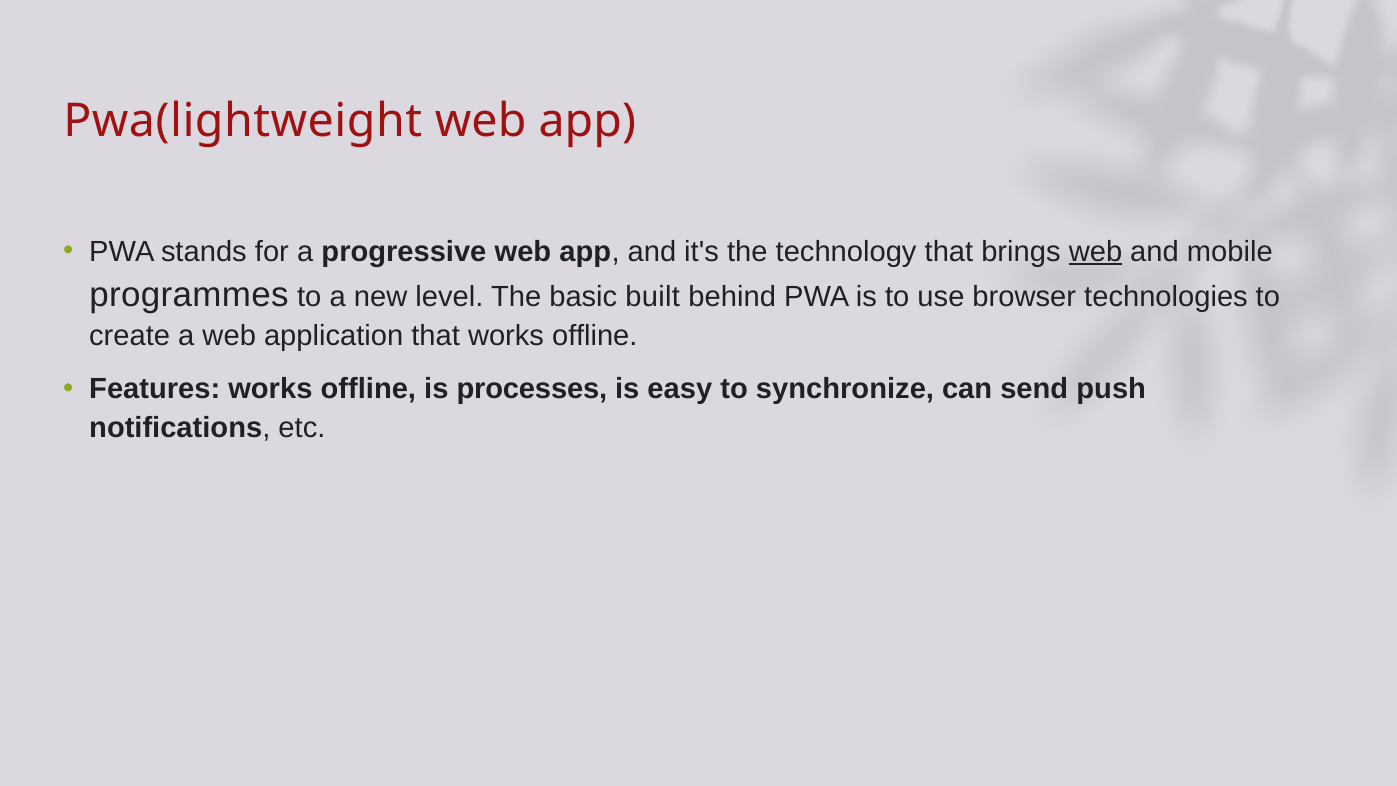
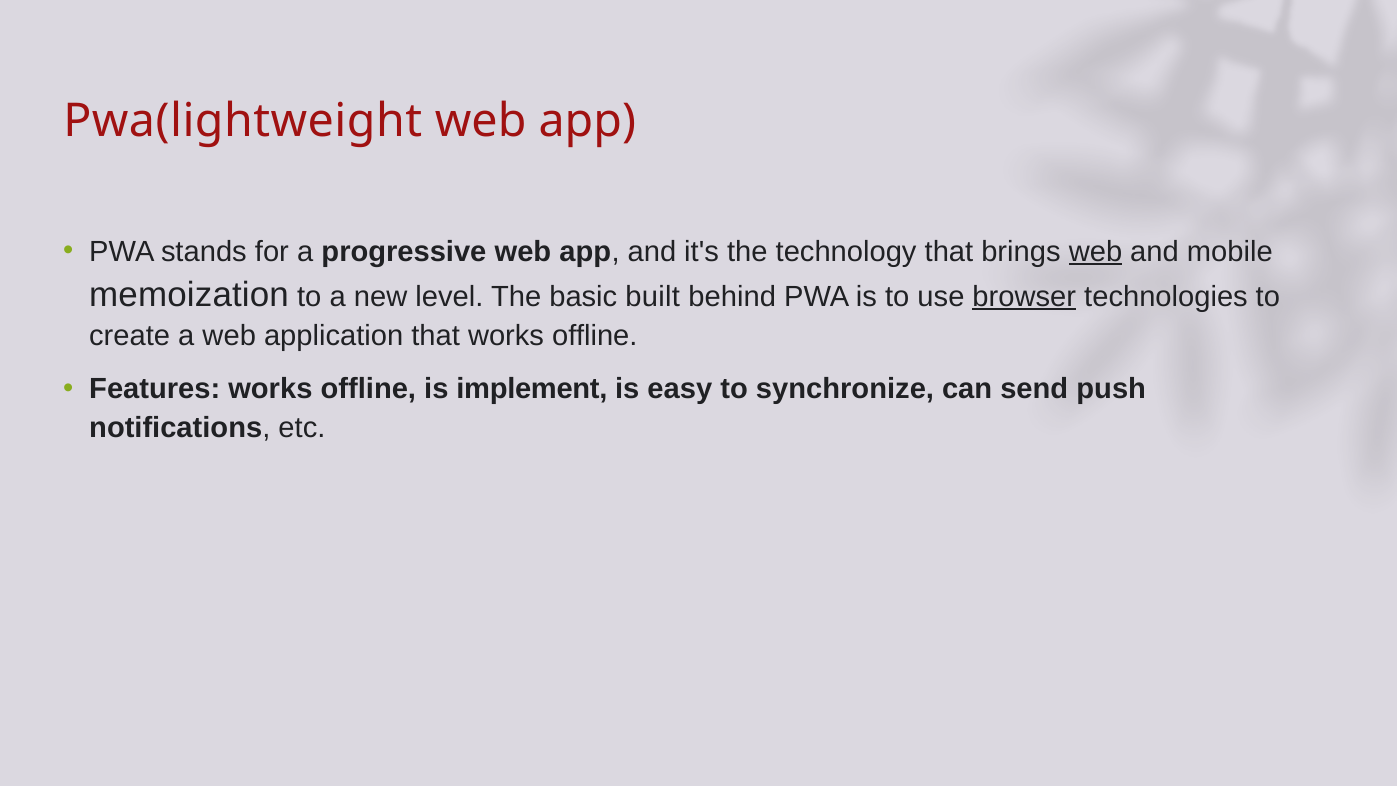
programmes: programmes -> memoization
browser underline: none -> present
processes: processes -> implement
